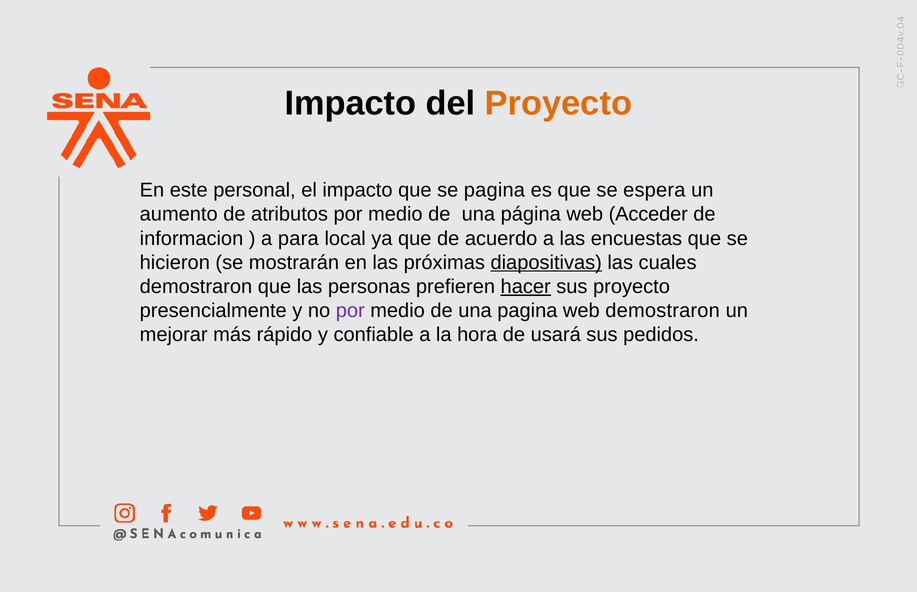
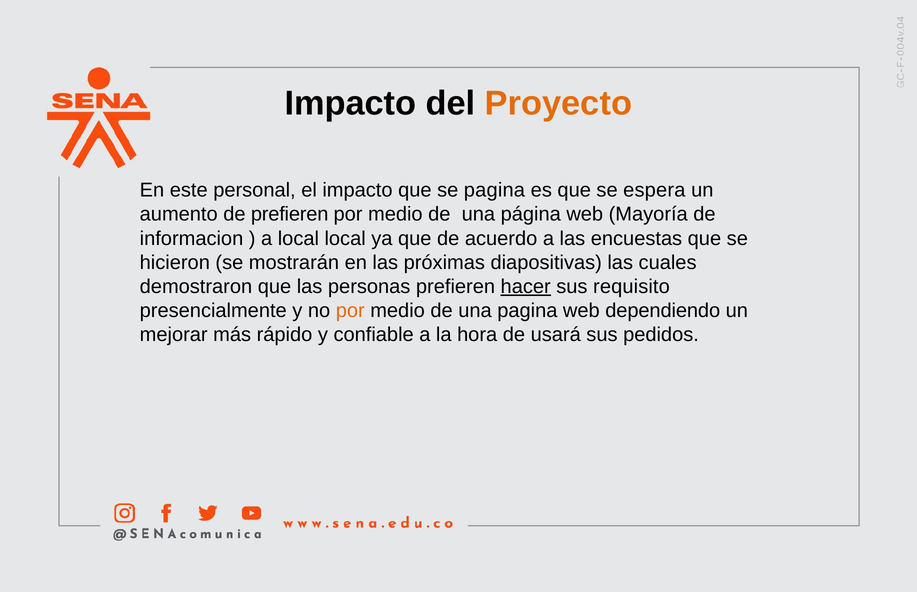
de atributos: atributos -> prefieren
Acceder: Acceder -> Mayoría
a para: para -> local
diapositivas underline: present -> none
sus proyecto: proyecto -> requisito
por at (350, 311) colour: purple -> orange
web demostraron: demostraron -> dependiendo
